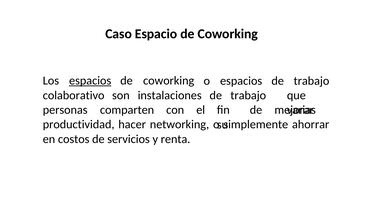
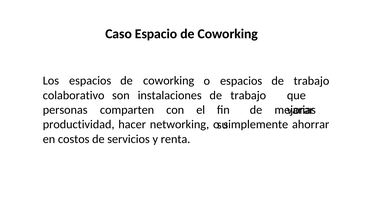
espacios at (90, 81) underline: present -> none
